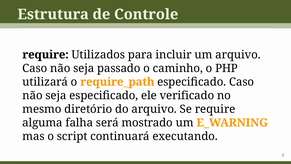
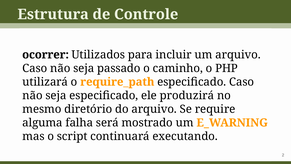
require at (46, 55): require -> ocorrer
verificado: verificado -> produzirá
